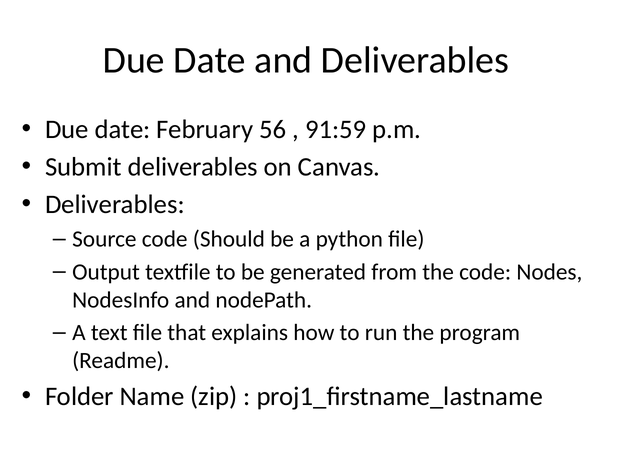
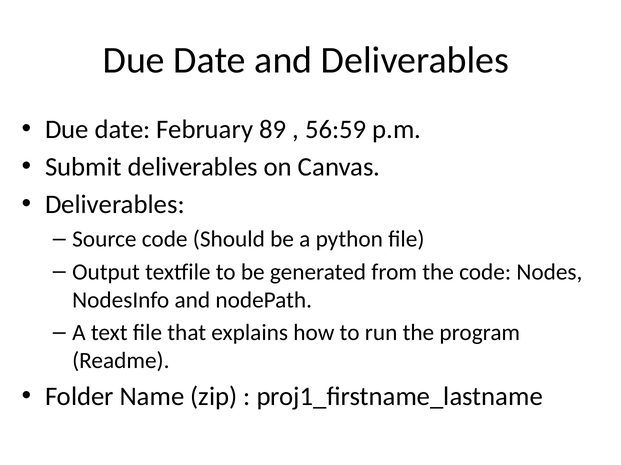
56: 56 -> 89
91:59: 91:59 -> 56:59
